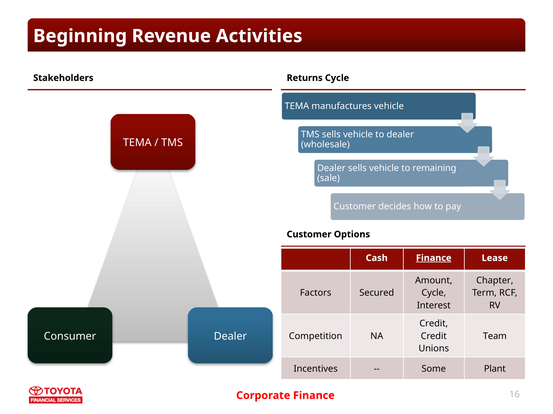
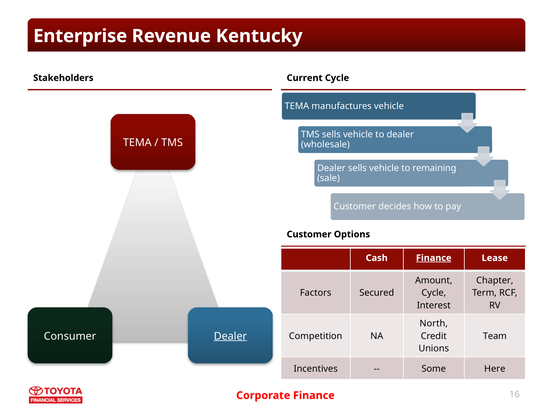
Beginning: Beginning -> Enterprise
Activities: Activities -> Kentucky
Returns: Returns -> Current
Credit at (434, 324): Credit -> North
Dealer at (230, 337) underline: none -> present
Plant: Plant -> Here
